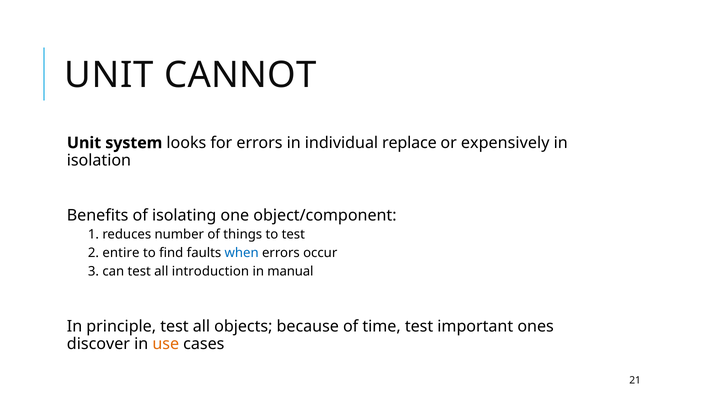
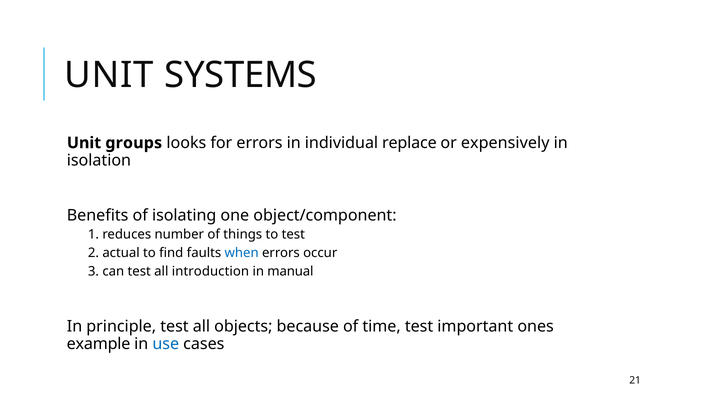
CANNOT: CANNOT -> SYSTEMS
system: system -> groups
entire: entire -> actual
discover: discover -> example
use colour: orange -> blue
